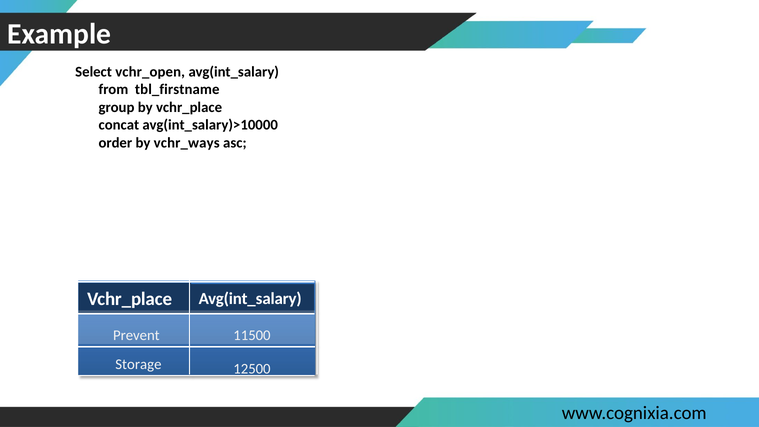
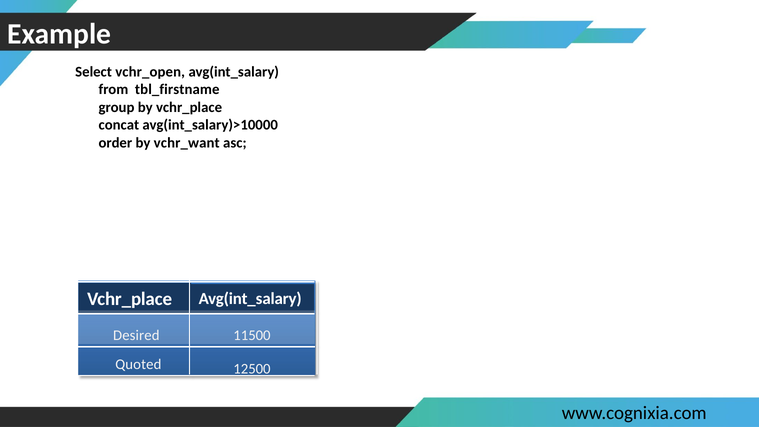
vchr_ways: vchr_ways -> vchr_want
Prevent: Prevent -> Desired
Storage: Storage -> Quoted
